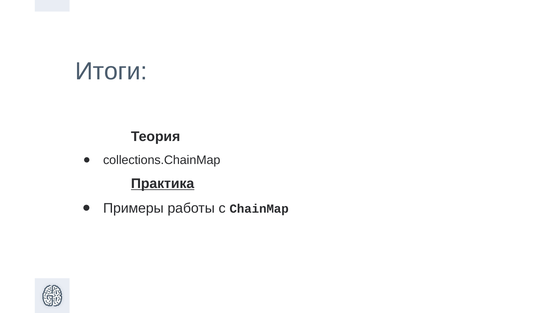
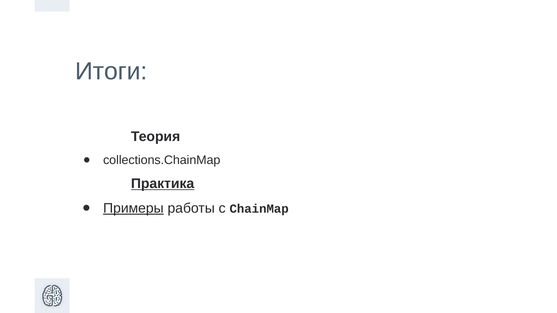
Примеры underline: none -> present
